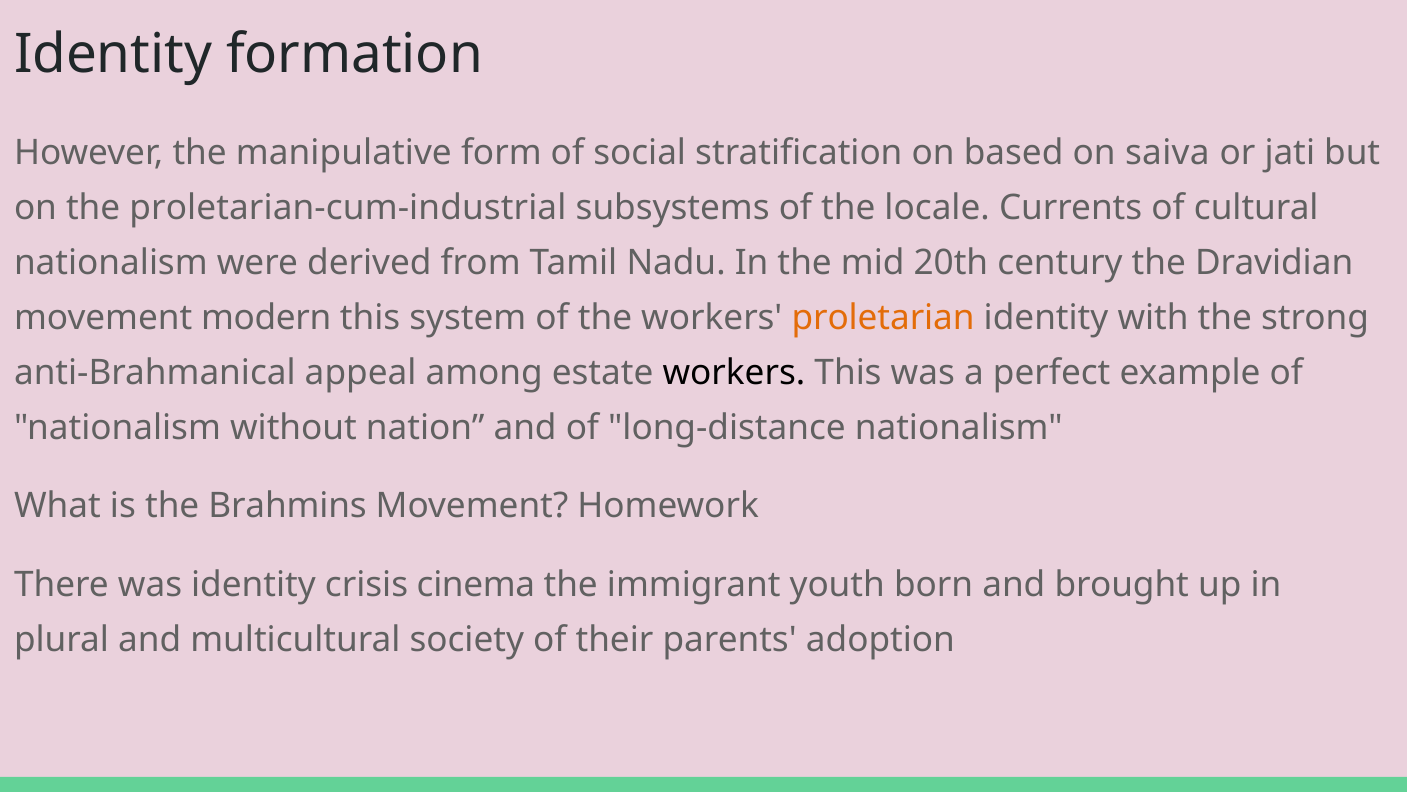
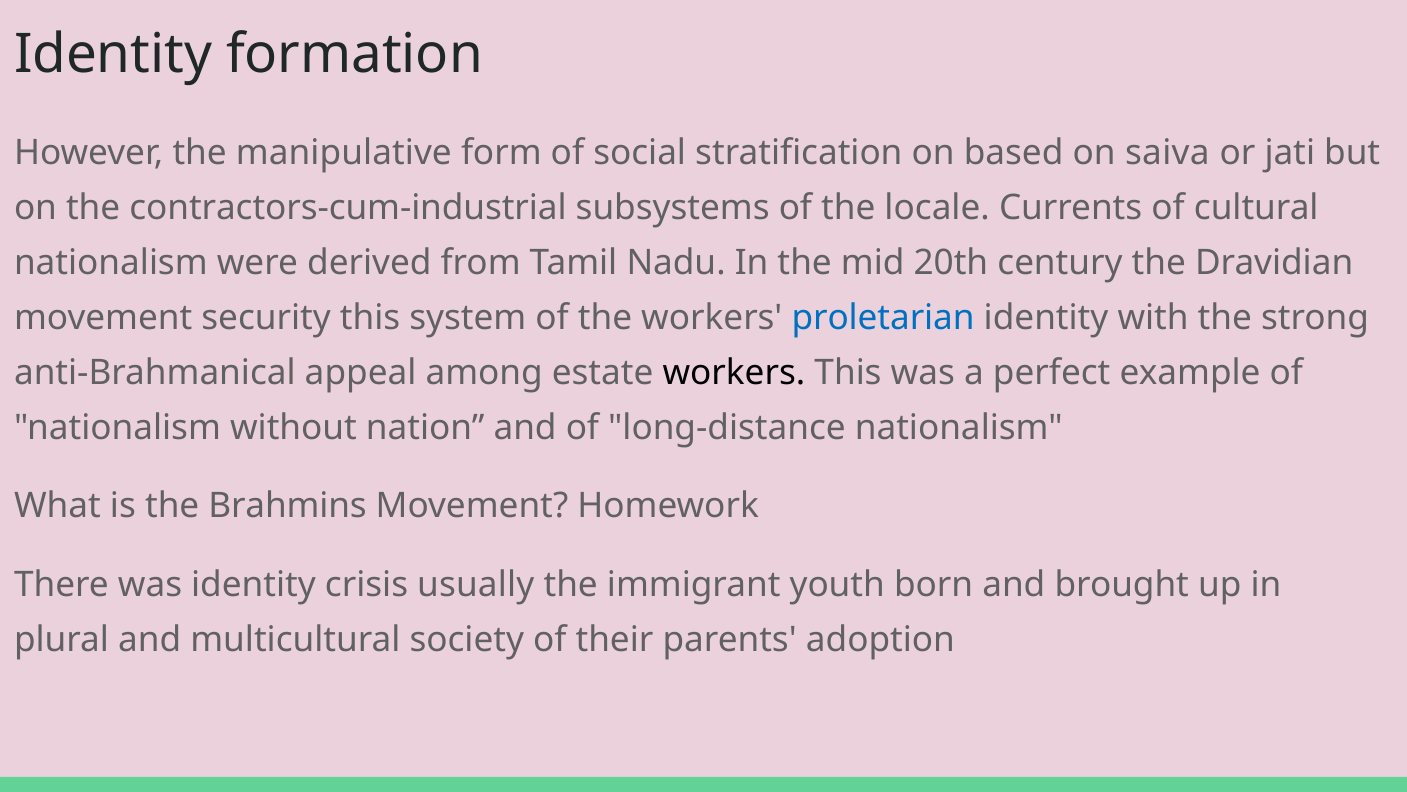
proletarian-cum-industrial: proletarian-cum-industrial -> contractors-cum-industrial
modern: modern -> security
proletarian colour: orange -> blue
cinema: cinema -> usually
